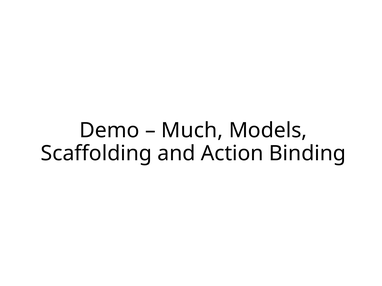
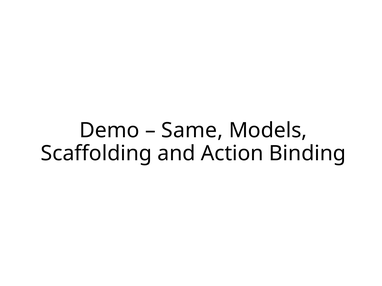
Much: Much -> Same
